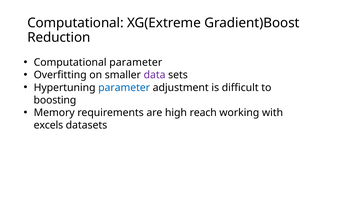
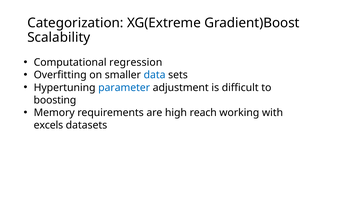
Computational at (75, 23): Computational -> Categorization
Reduction: Reduction -> Scalability
Computational parameter: parameter -> regression
data colour: purple -> blue
